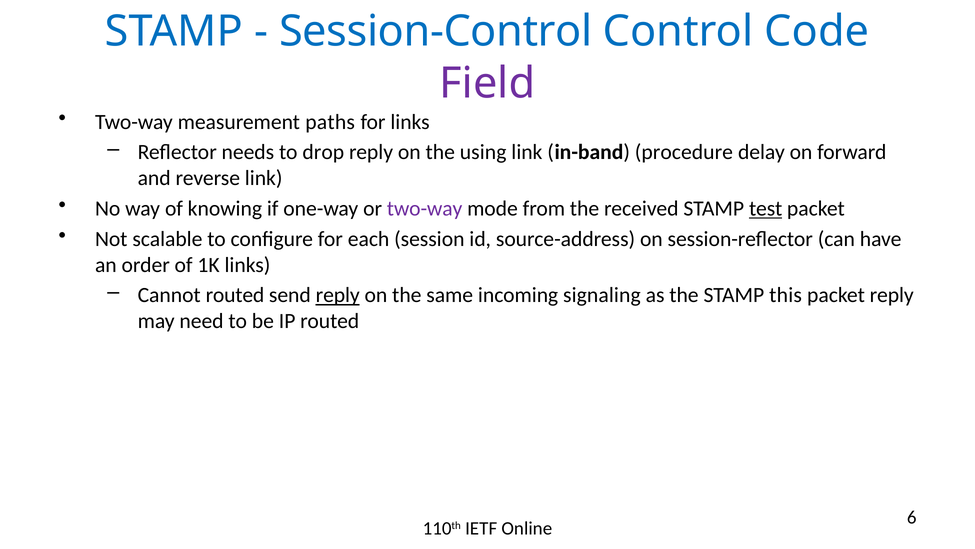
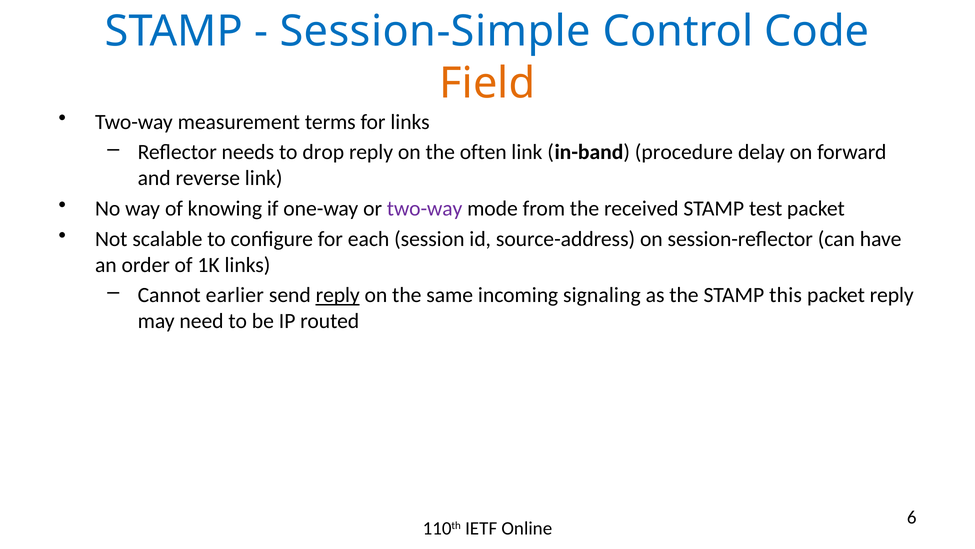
Session-Control: Session-Control -> Session-Simple
Field colour: purple -> orange
paths: paths -> terms
using: using -> often
test underline: present -> none
Cannot routed: routed -> earlier
